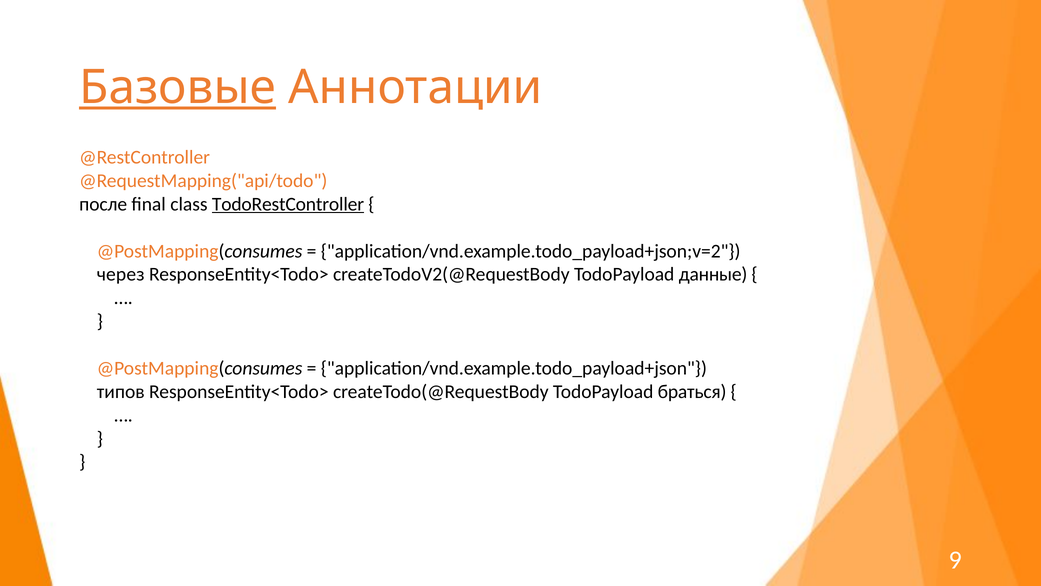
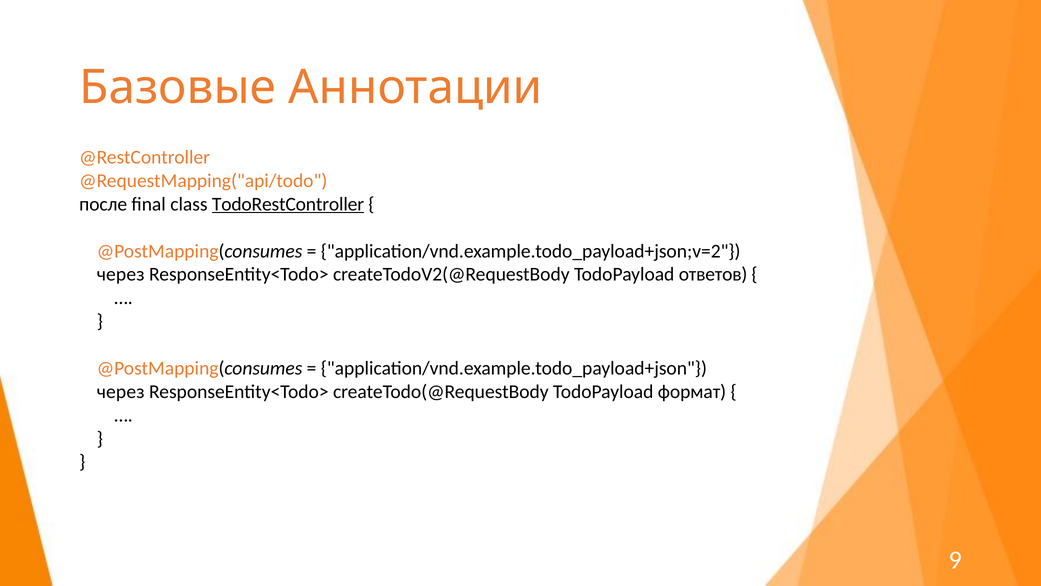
Базовые underline: present -> none
данные: данные -> ответов
типов at (121, 391): типов -> через
браться: браться -> формат
